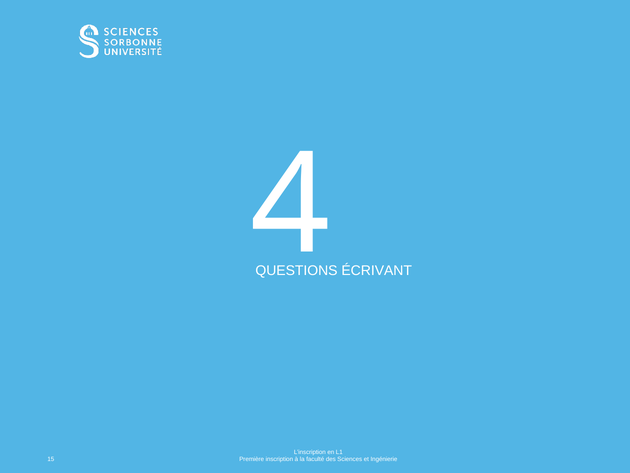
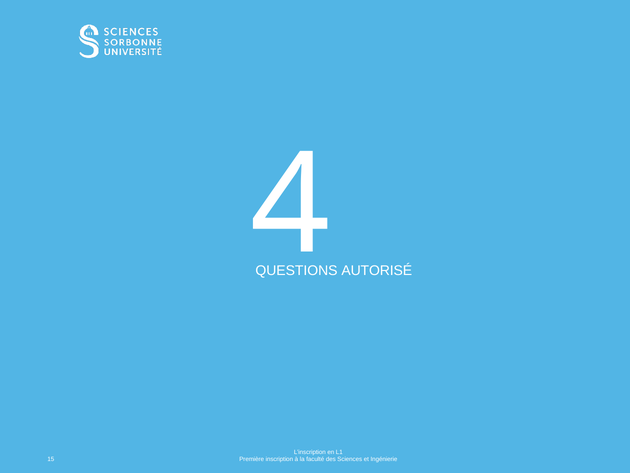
ÉCRIVANT: ÉCRIVANT -> AUTORISÉ
